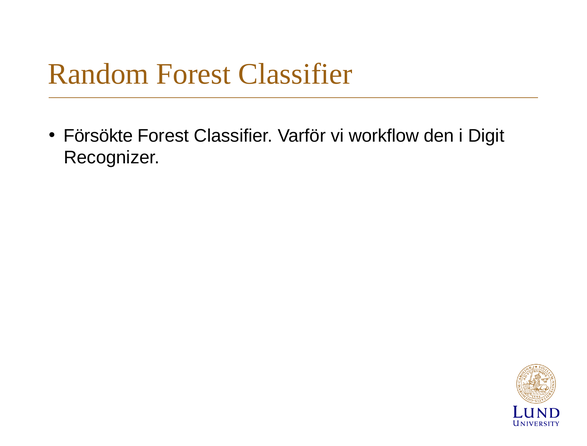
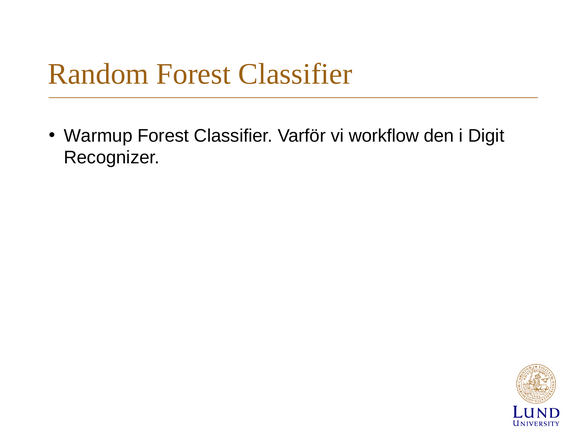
Försökte: Försökte -> Warmup
